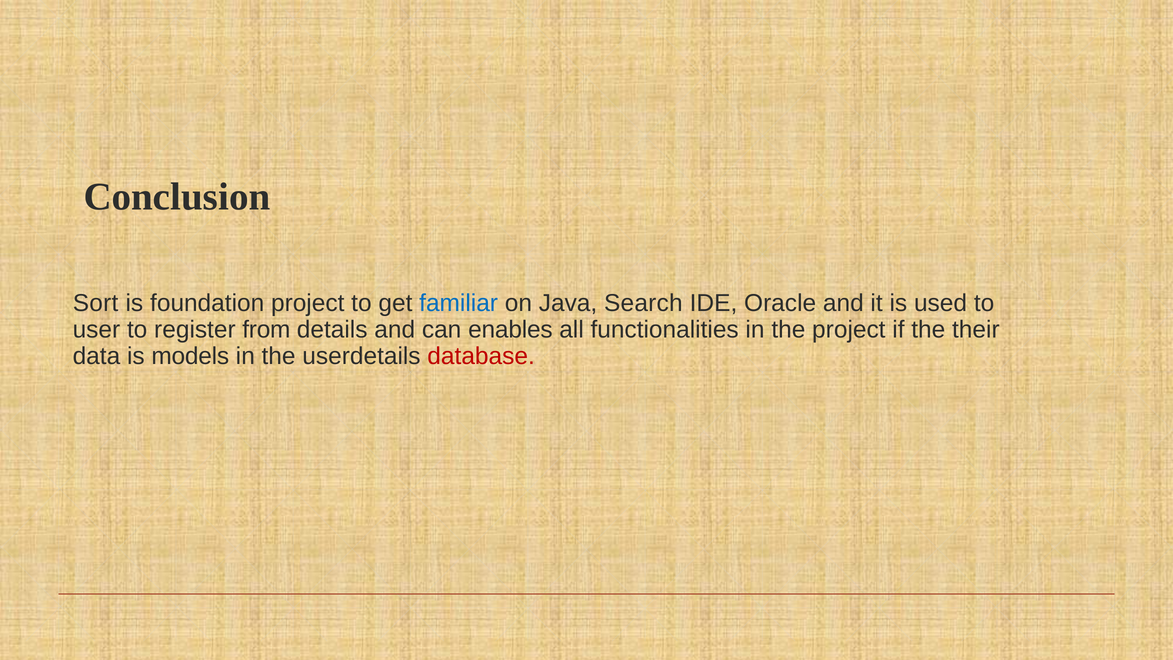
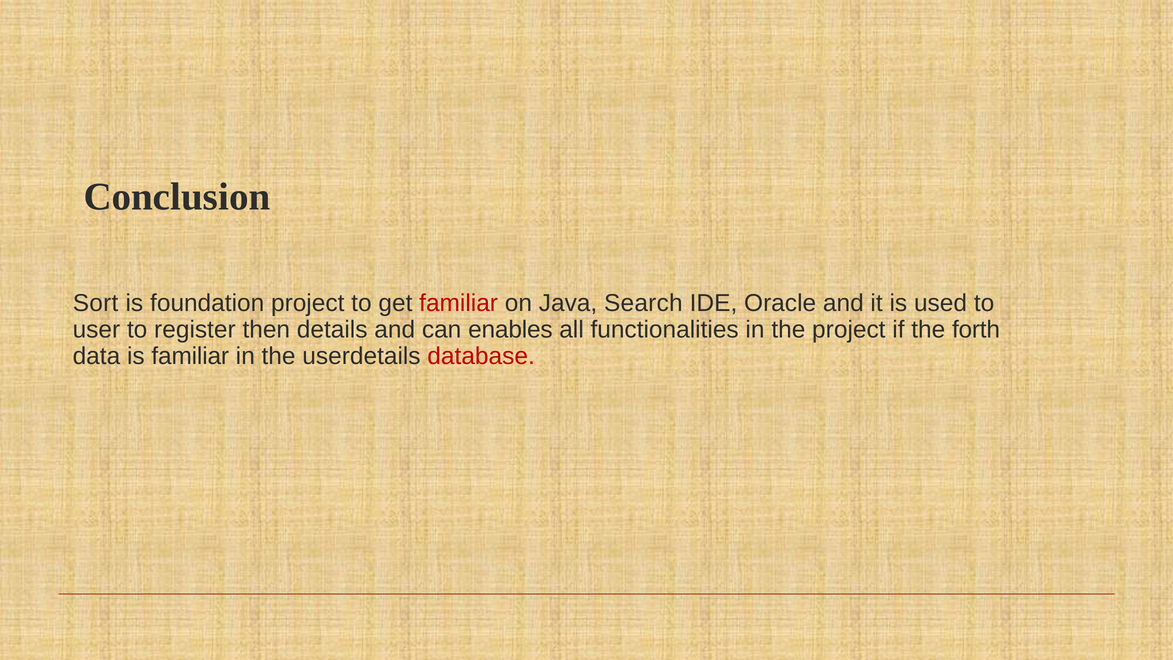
familiar at (459, 303) colour: blue -> red
from: from -> then
their: their -> forth
is models: models -> familiar
